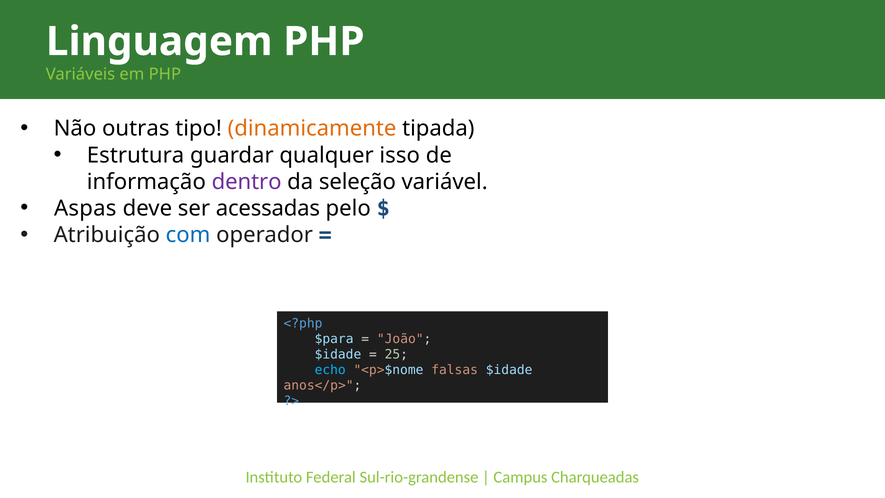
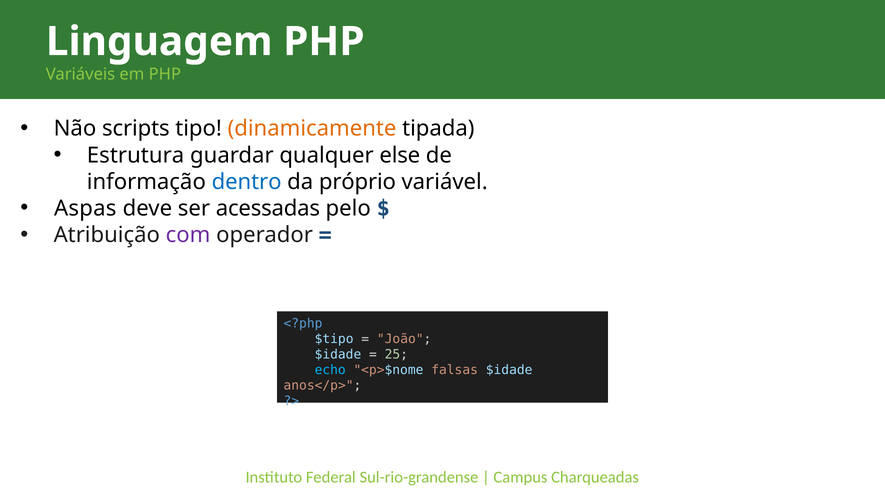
outras: outras -> scripts
isso: isso -> else
dentro colour: purple -> blue
seleção: seleção -> próprio
com colour: blue -> purple
$para: $para -> $tipo
